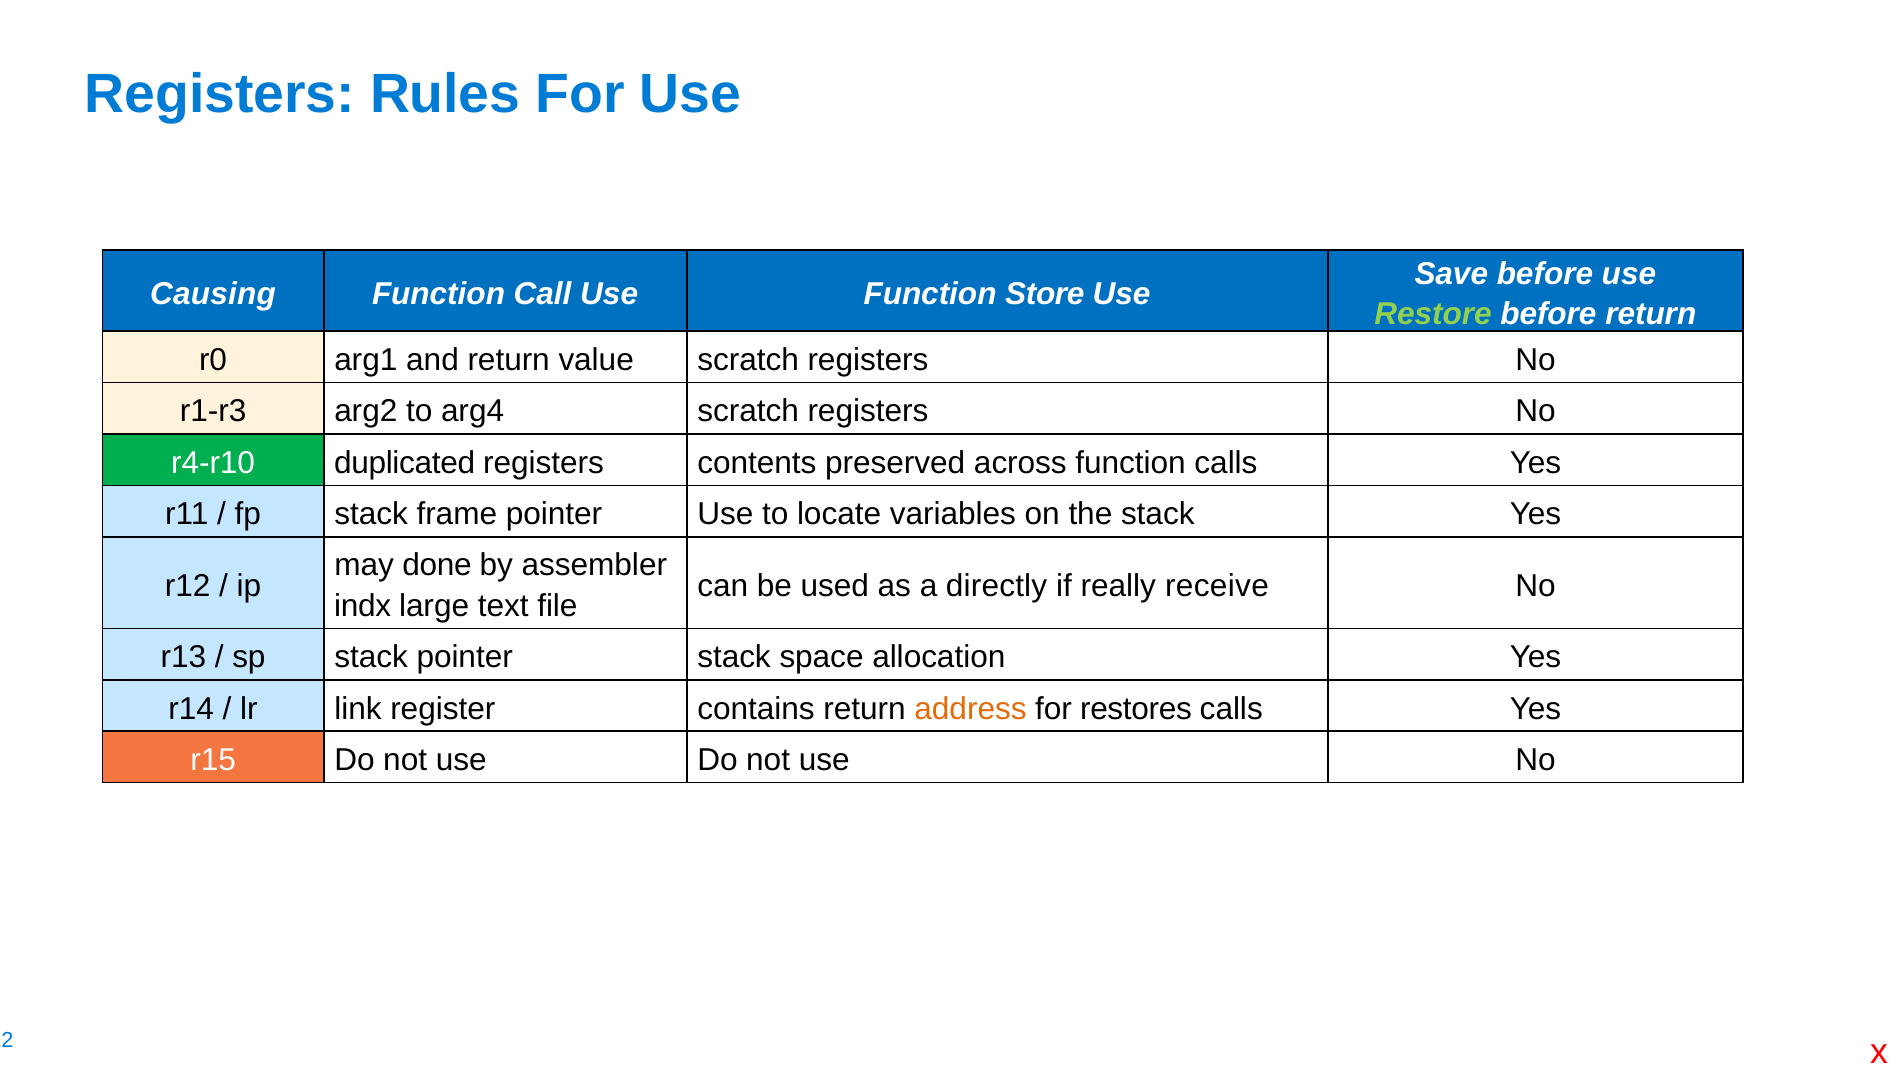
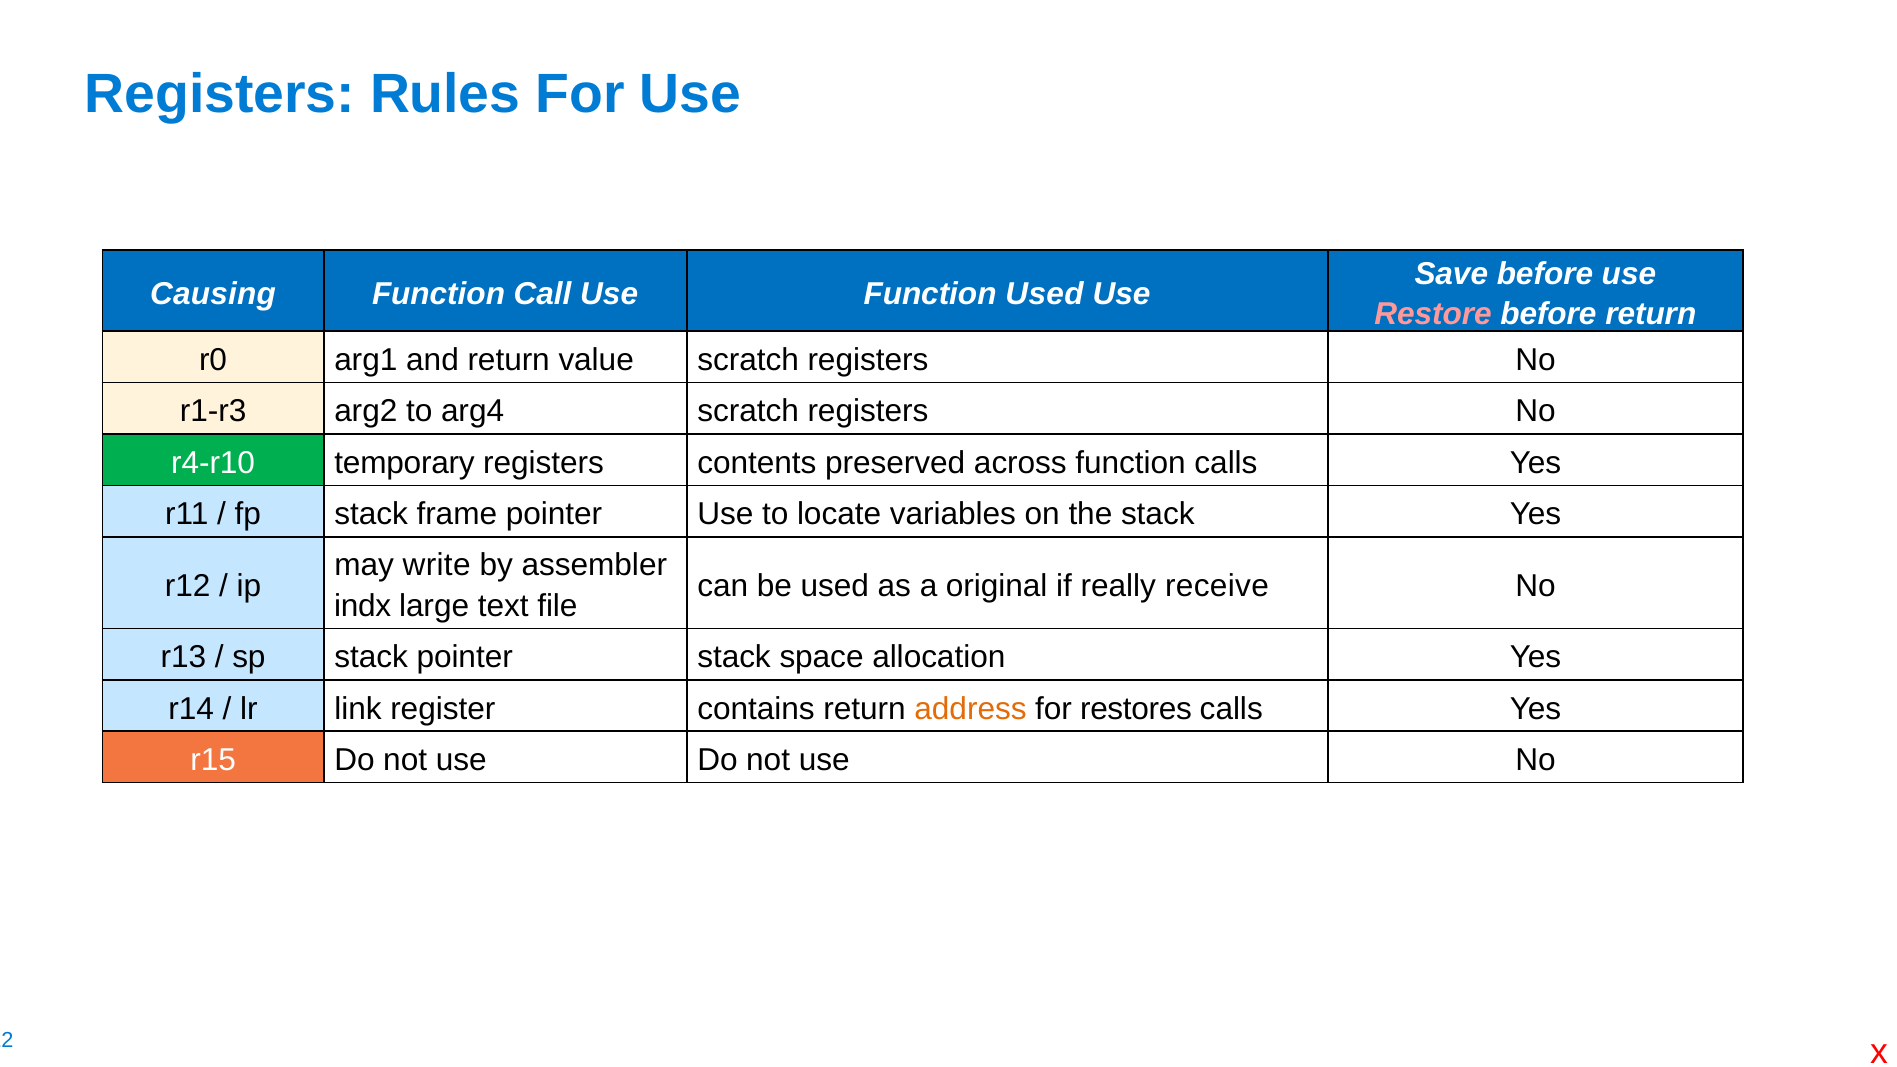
Function Store: Store -> Used
Restore colour: light green -> pink
duplicated: duplicated -> temporary
done: done -> write
directly: directly -> original
